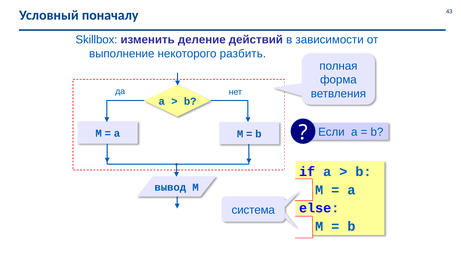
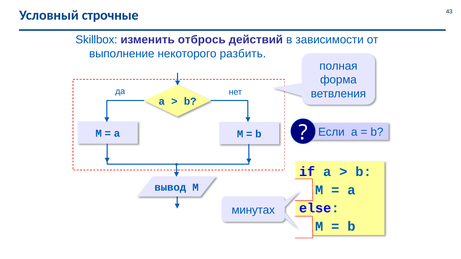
поначалу: поначалу -> строчные
деление: деление -> отбрось
система: система -> минутах
